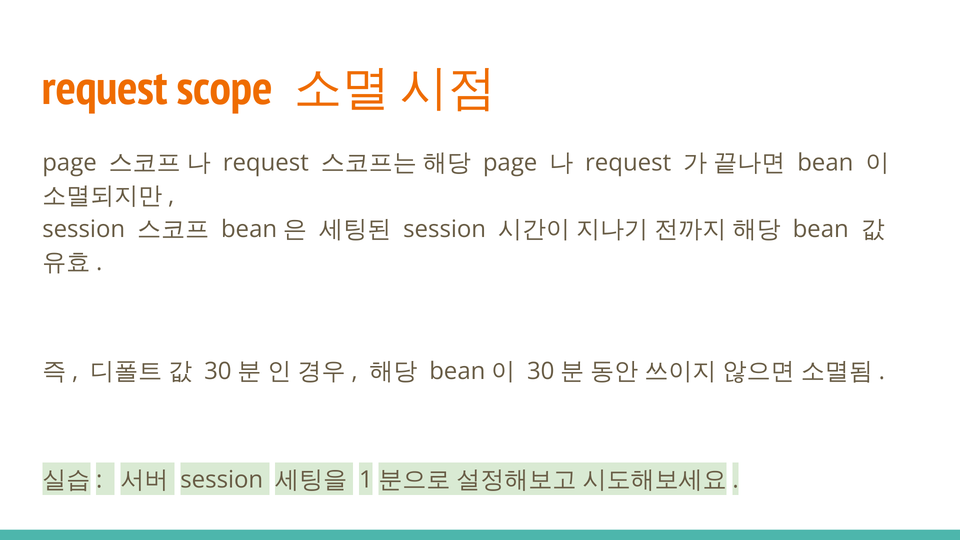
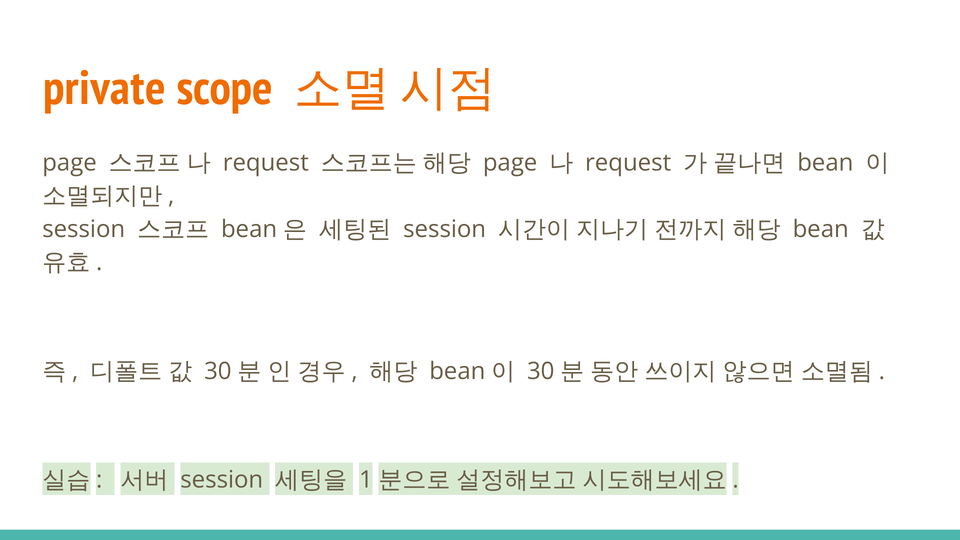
request at (105, 88): request -> private
